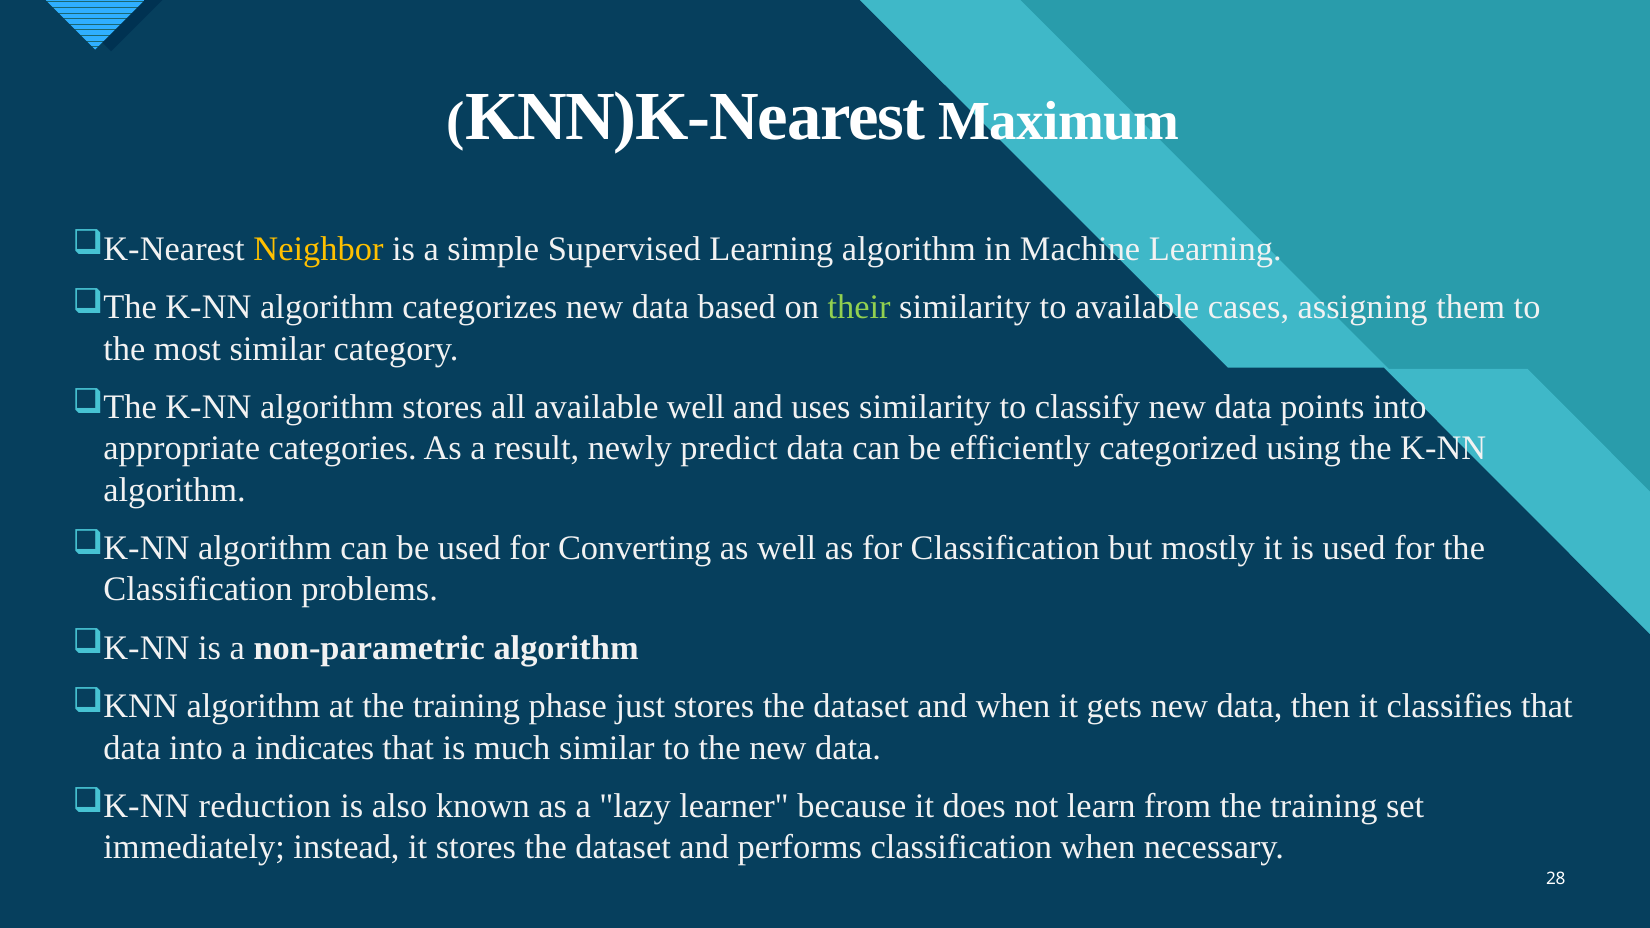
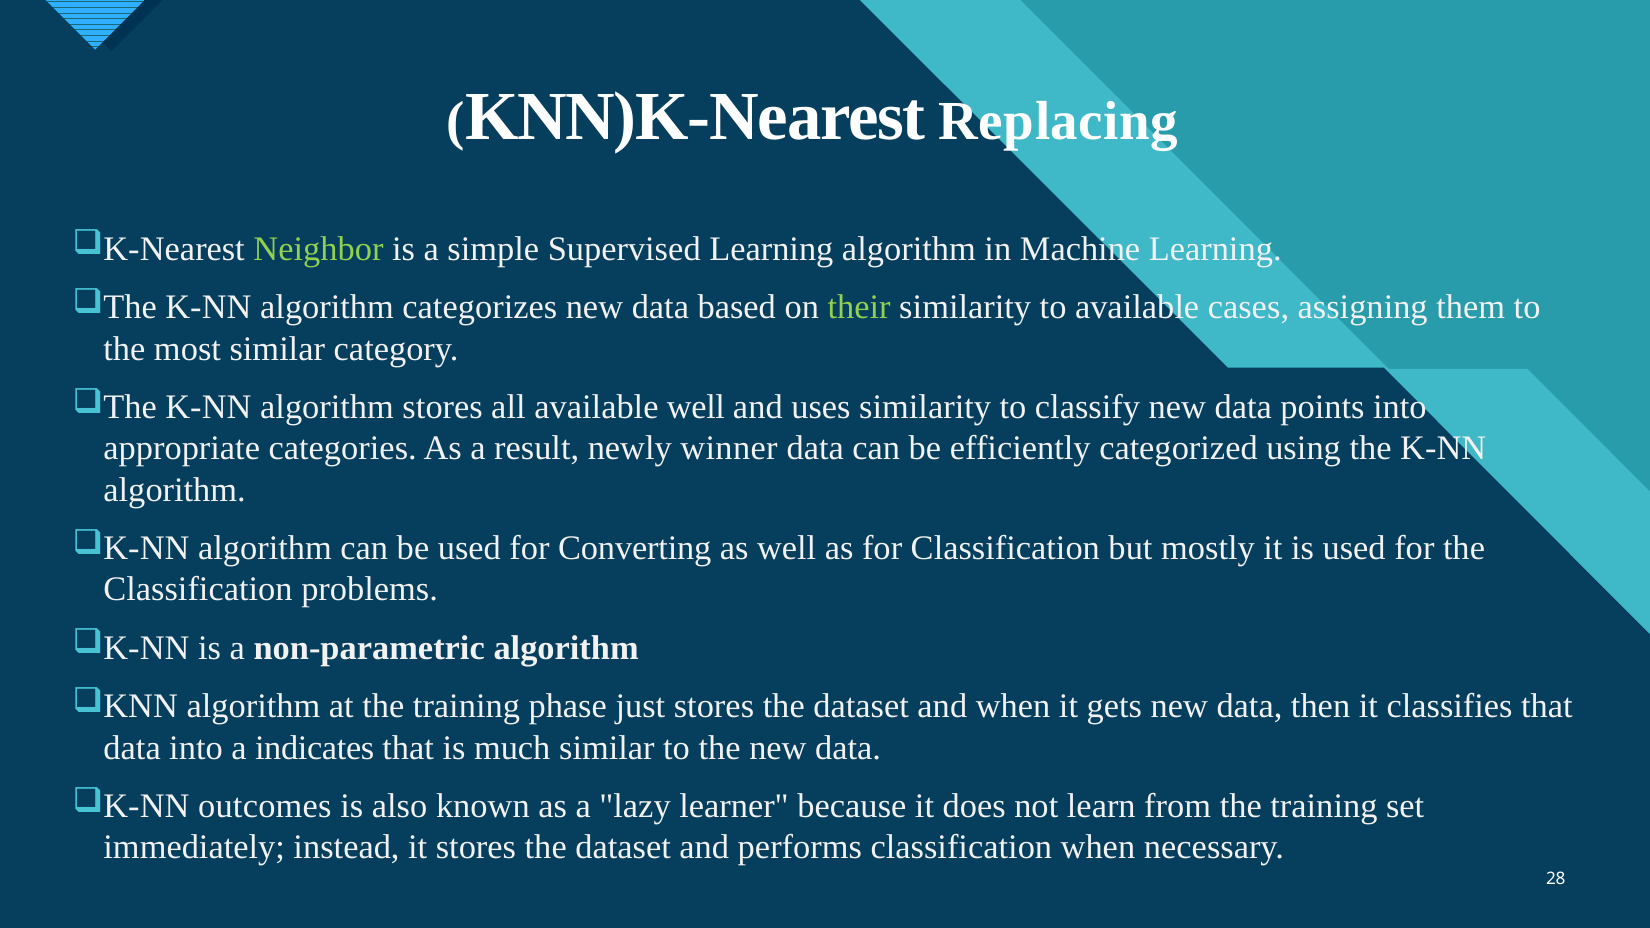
Maximum: Maximum -> Replacing
Neighbor colour: yellow -> light green
predict: predict -> winner
reduction: reduction -> outcomes
